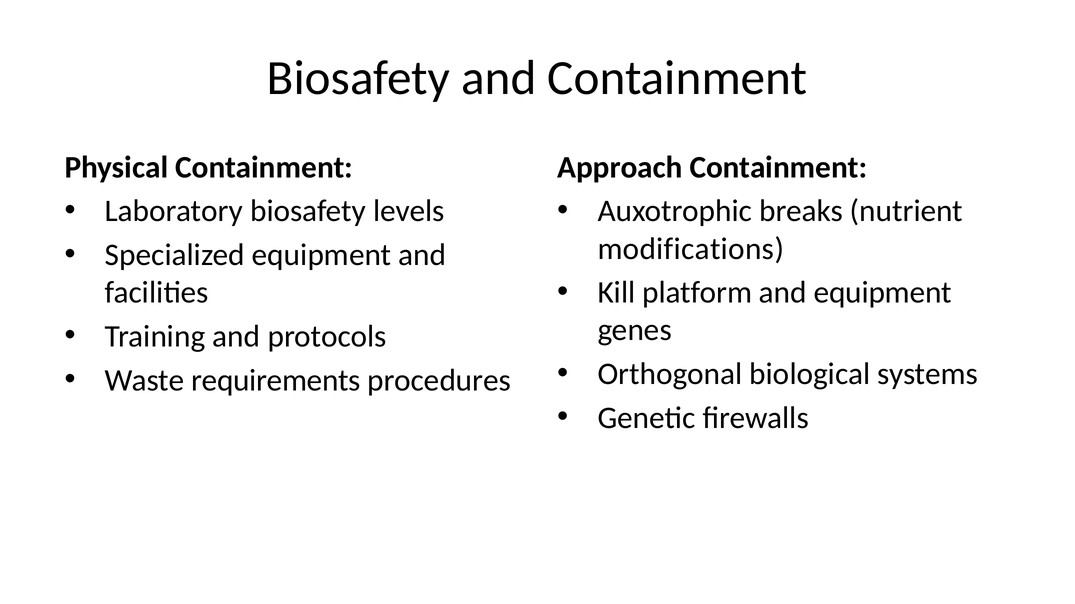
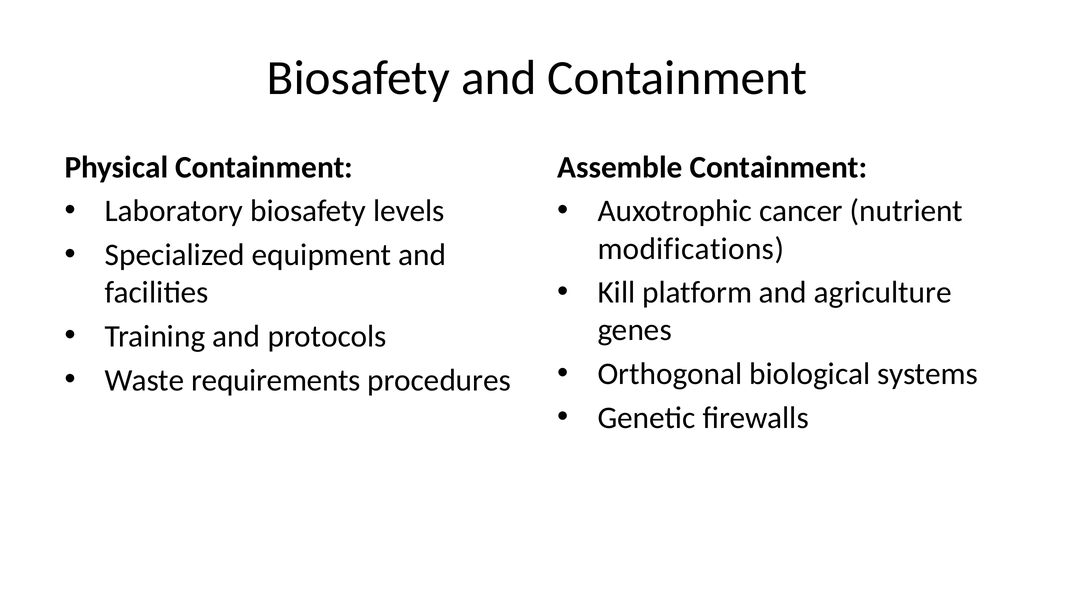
Approach: Approach -> Assemble
breaks: breaks -> cancer
and equipment: equipment -> agriculture
